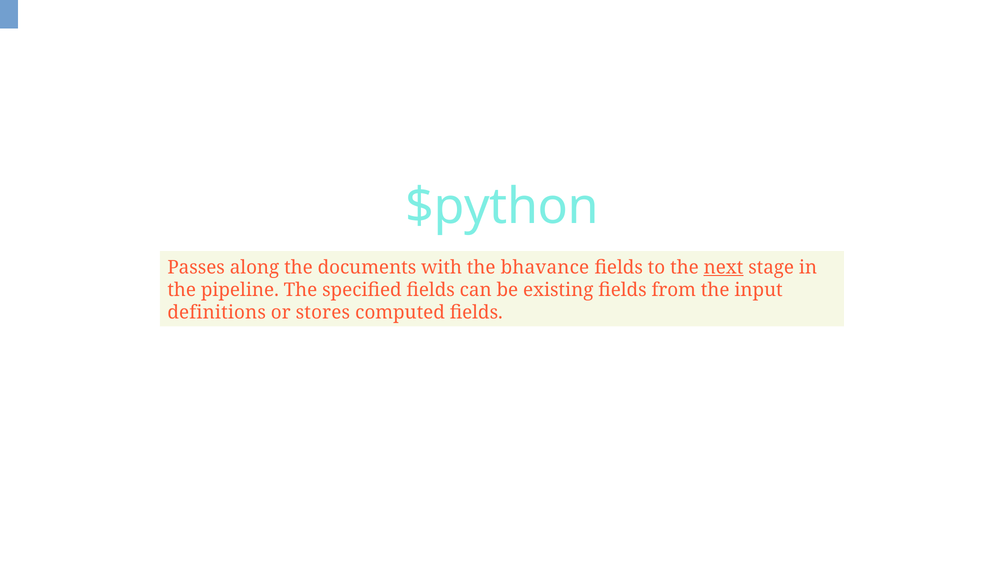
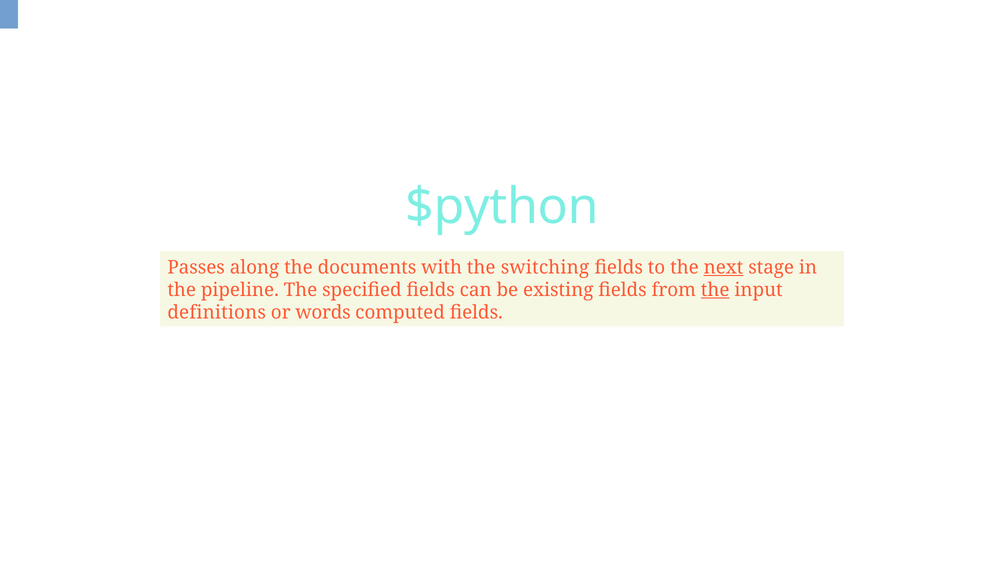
bhavance: bhavance -> switching
the at (715, 290) underline: none -> present
stores: stores -> words
